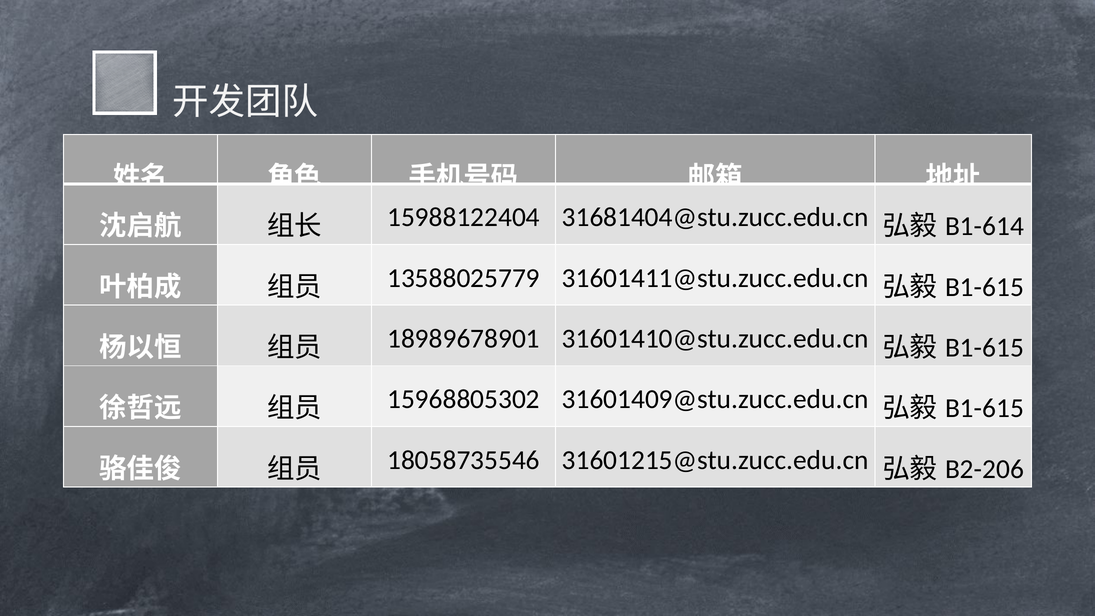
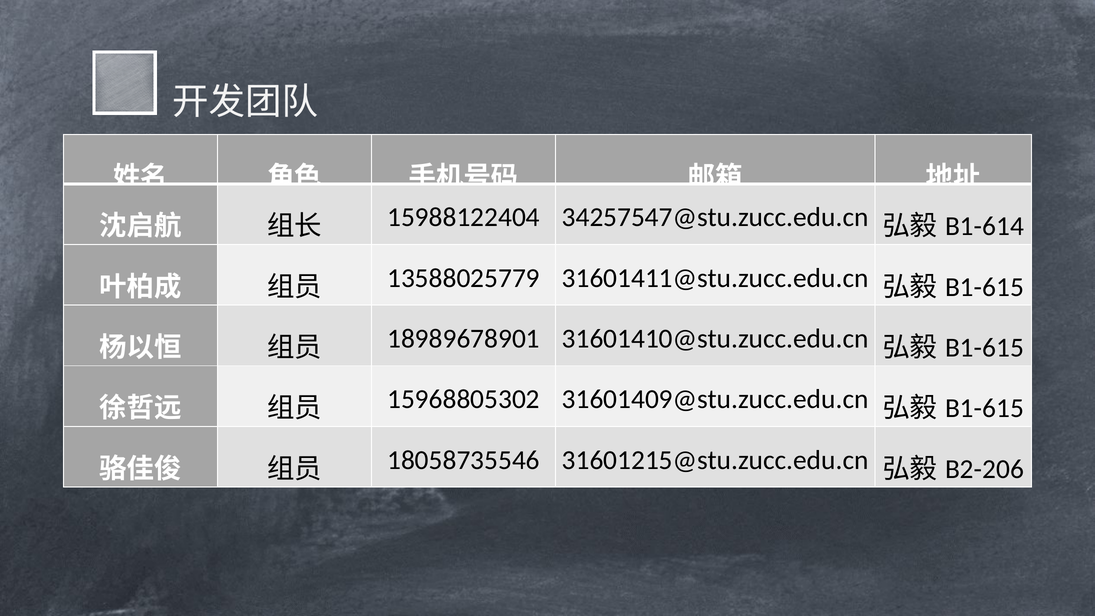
31681404@stu.zucc.edu.cn: 31681404@stu.zucc.edu.cn -> 34257547@stu.zucc.edu.cn
